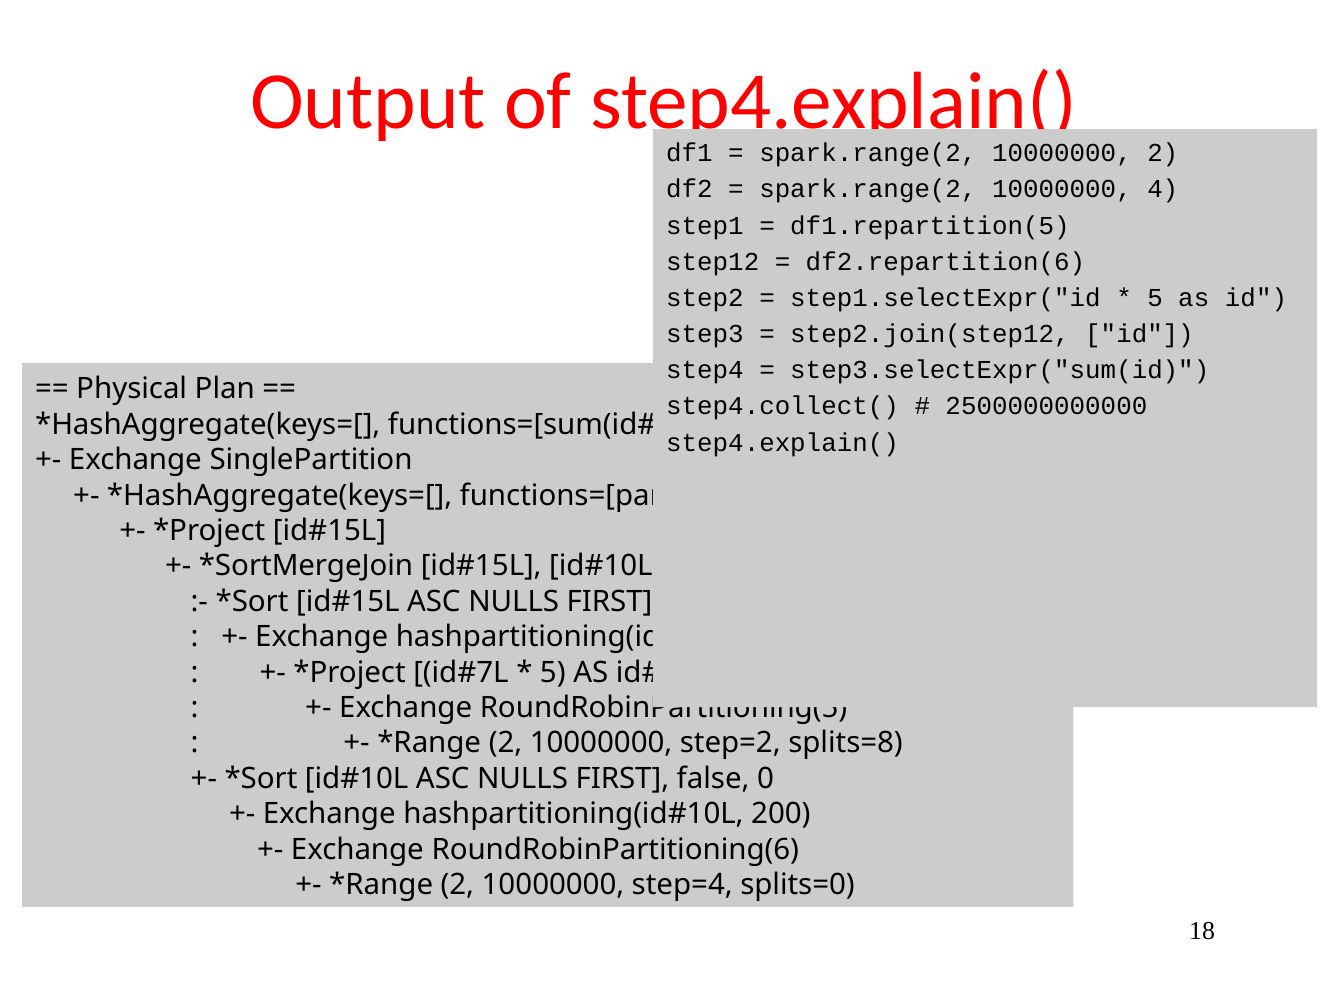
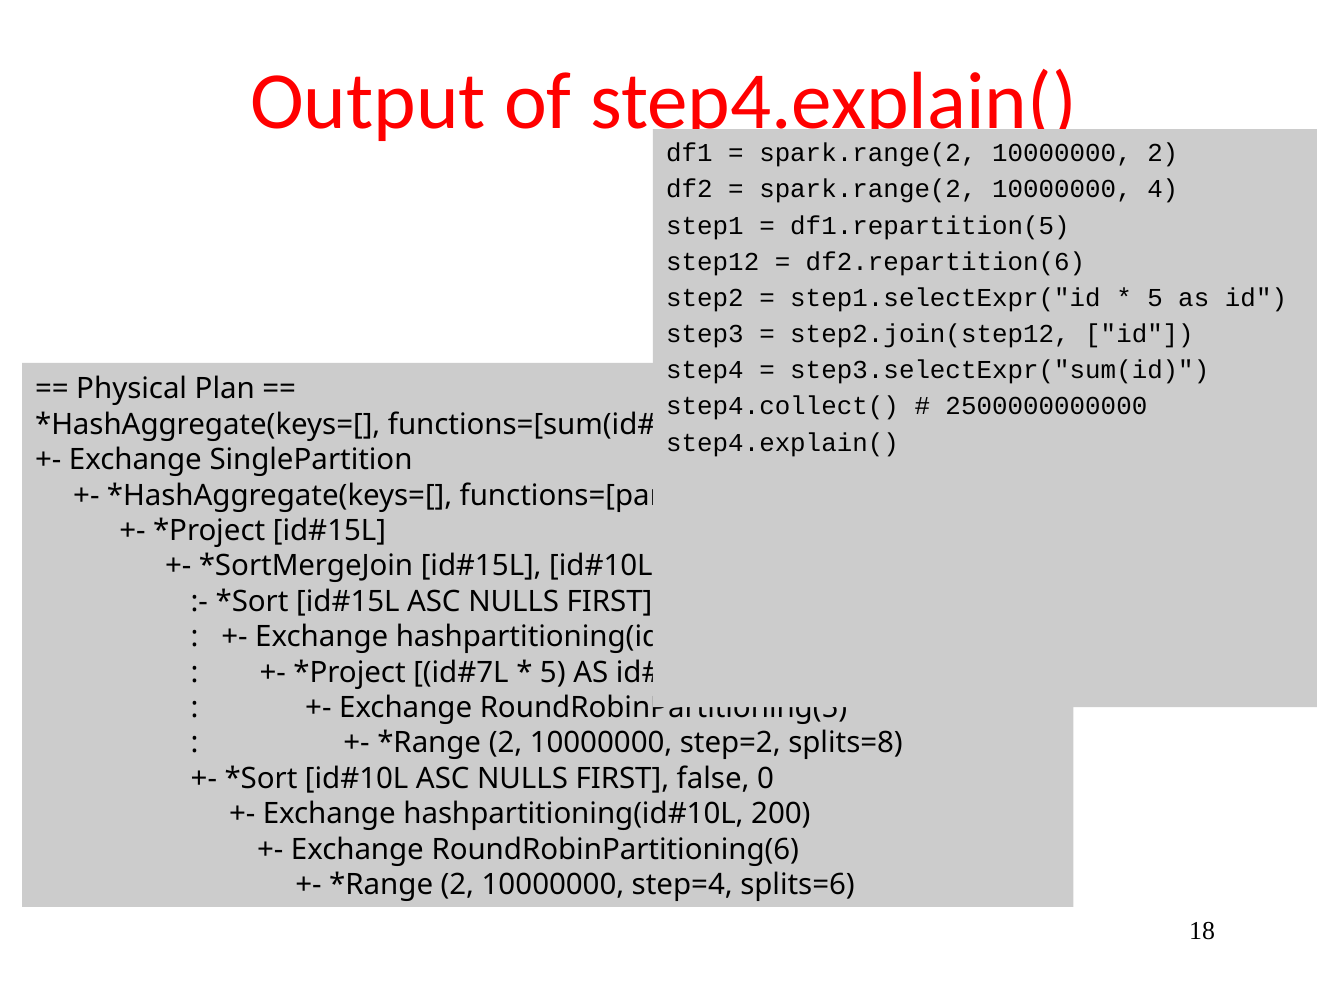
splits=0: splits=0 -> splits=6
